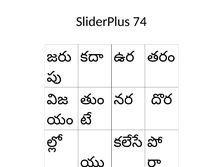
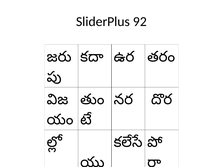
74: 74 -> 92
